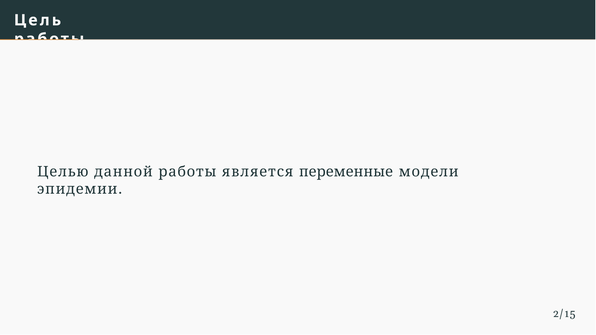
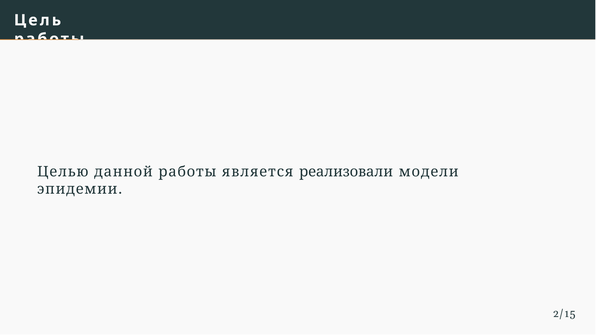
переменные: переменные -> реализовали
